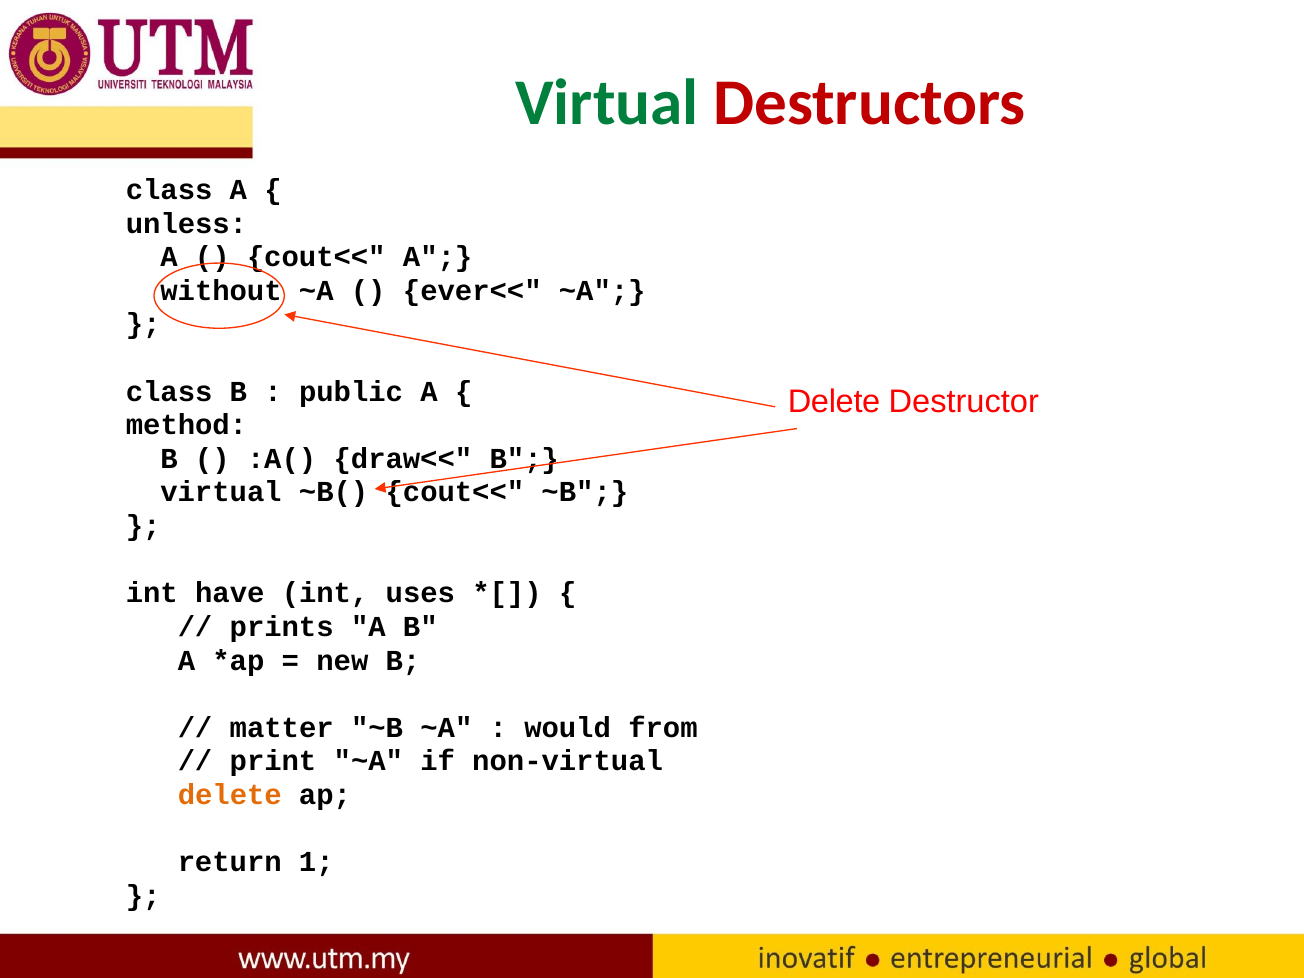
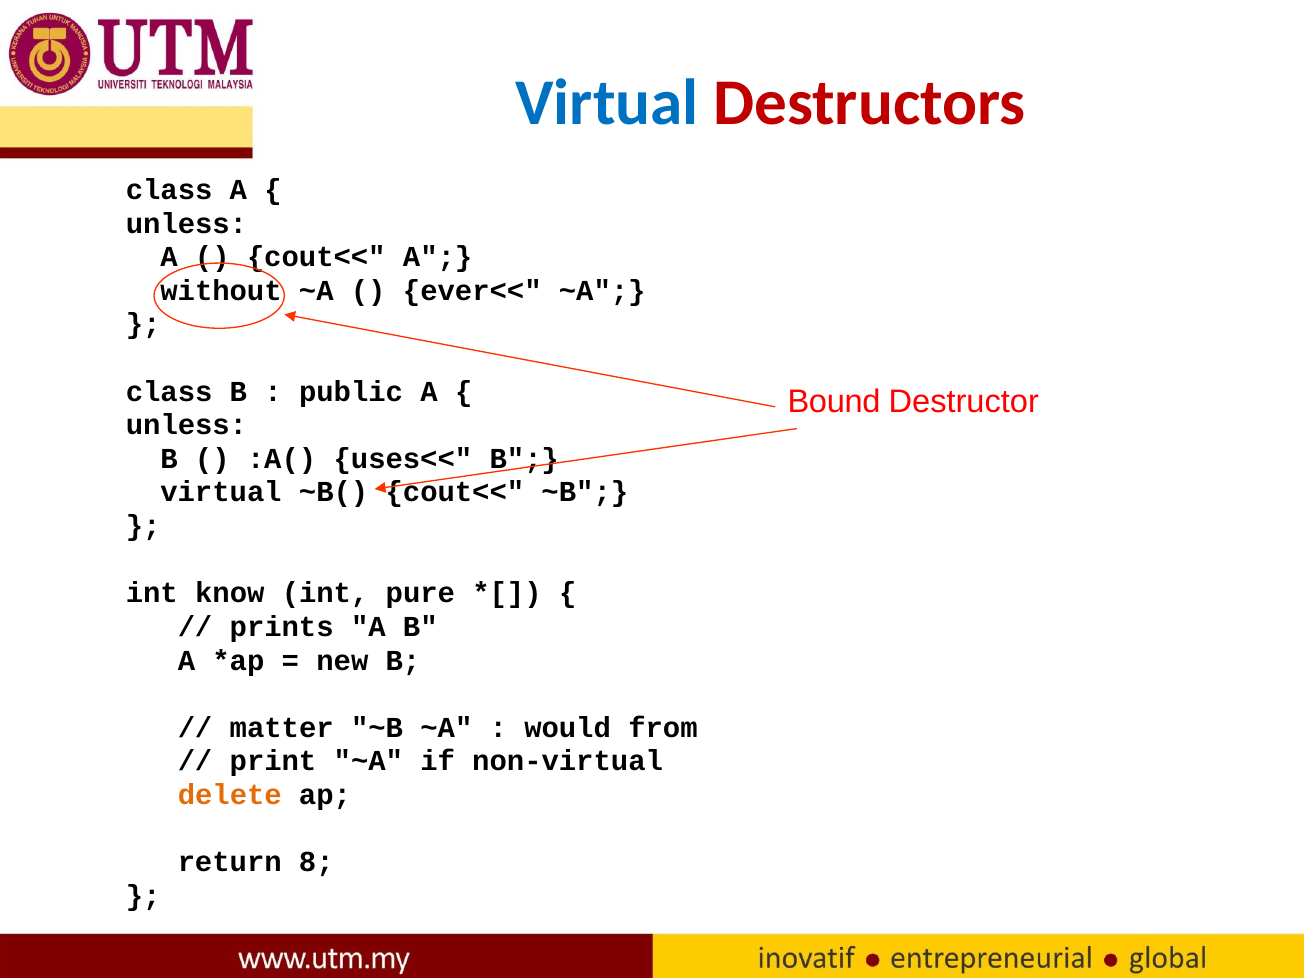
Virtual at (607, 103) colour: green -> blue
Delete at (834, 402): Delete -> Bound
method at (187, 425): method -> unless
draw<<: draw<< -> uses<<
have: have -> know
uses: uses -> pure
1: 1 -> 8
